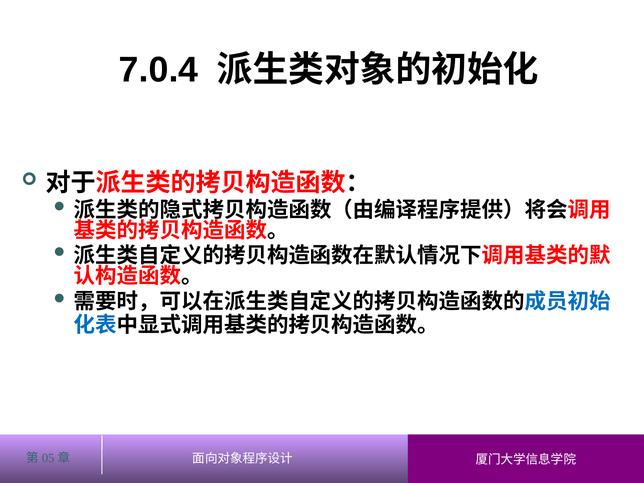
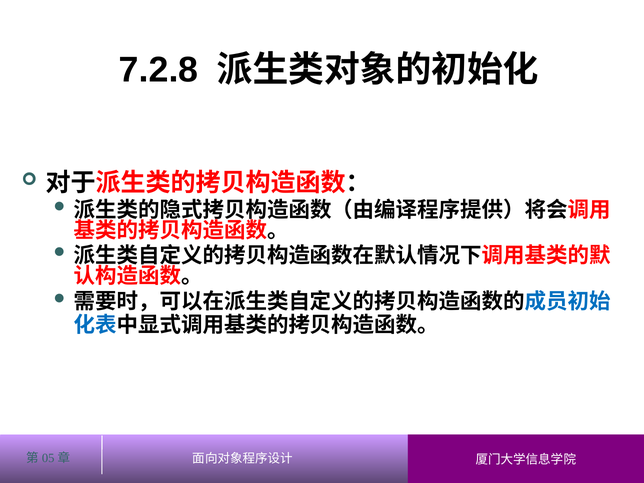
7.0.4: 7.0.4 -> 7.2.8
